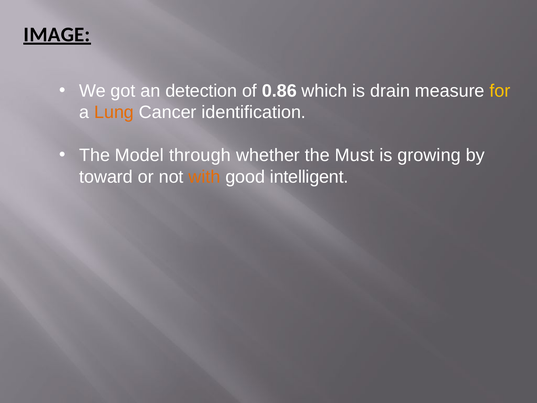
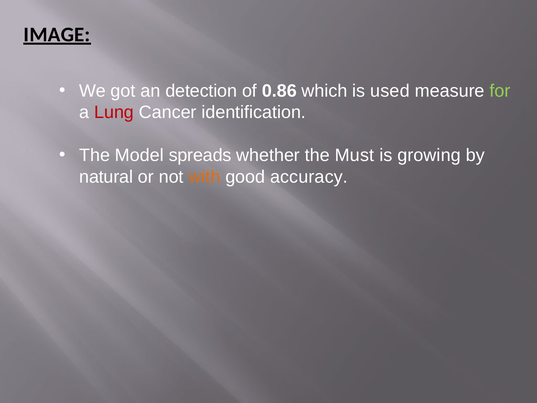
drain: drain -> used
for colour: yellow -> light green
Lung colour: orange -> red
through: through -> spreads
toward: toward -> natural
intelligent: intelligent -> accuracy
